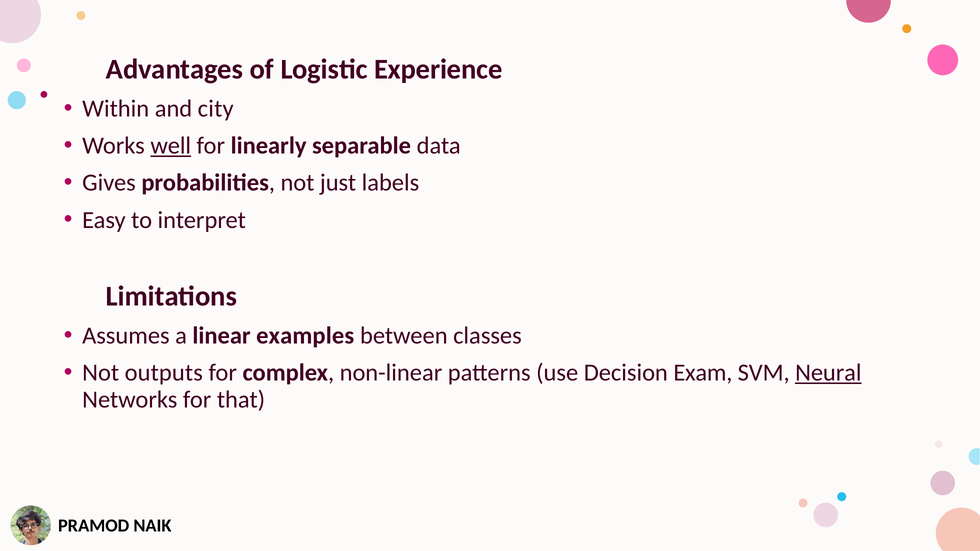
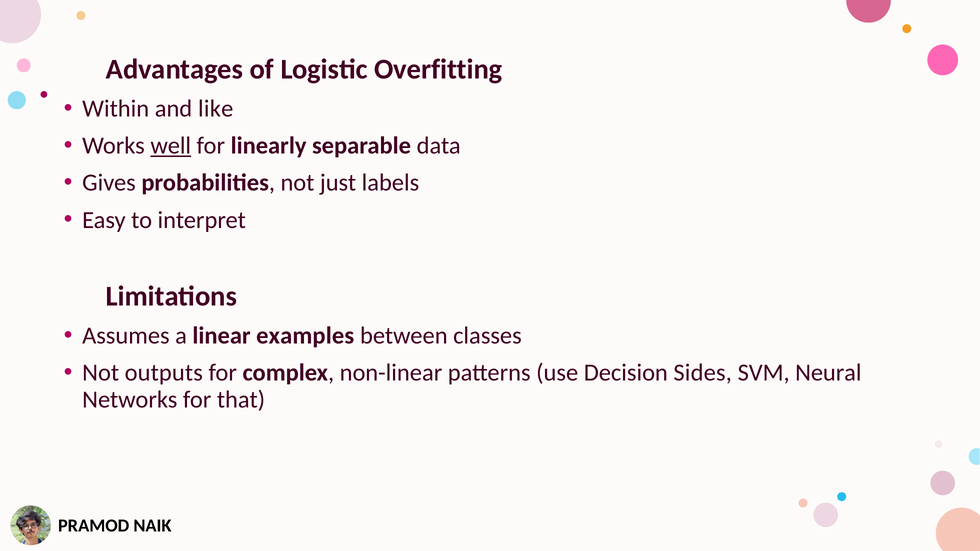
Experience: Experience -> Overfitting
city: city -> like
Exam: Exam -> Sides
Neural underline: present -> none
